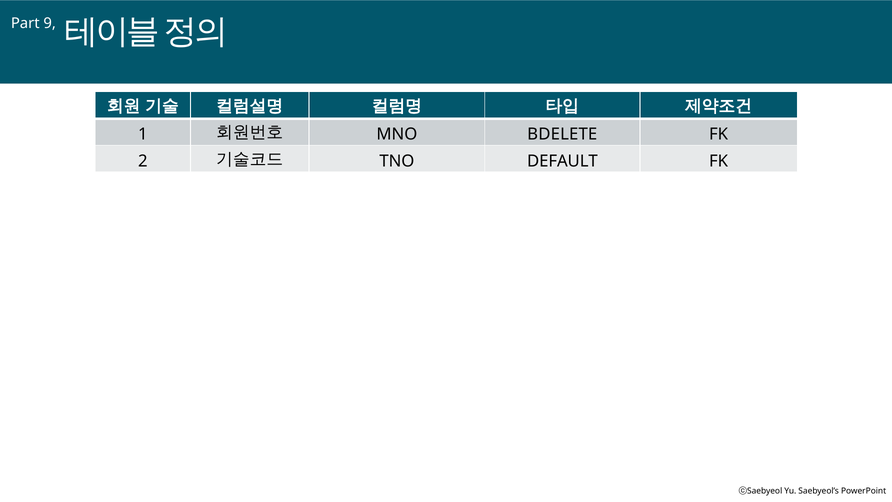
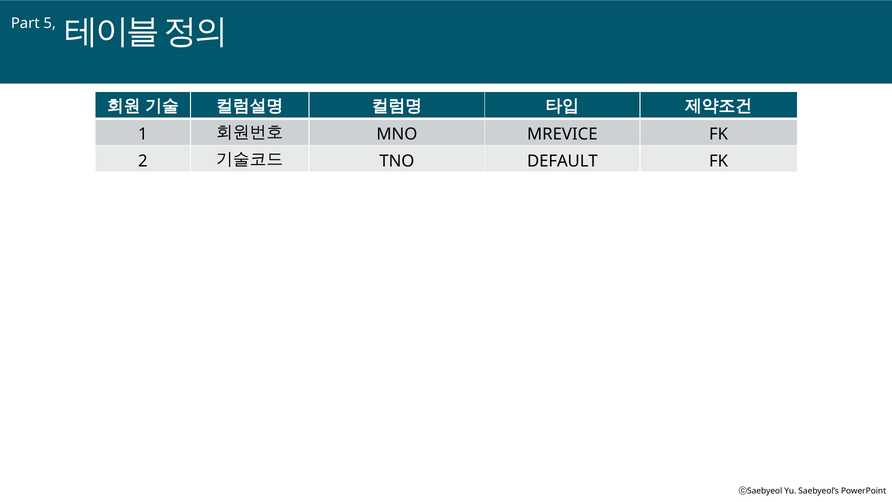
9: 9 -> 5
BDELETE: BDELETE -> MREVICE
